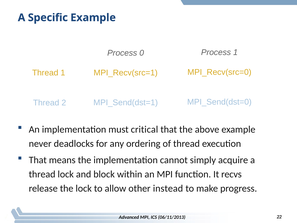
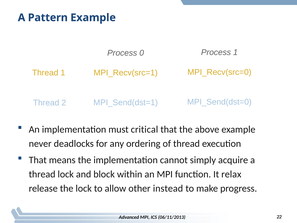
Specific: Specific -> Pattern
recvs: recvs -> relax
